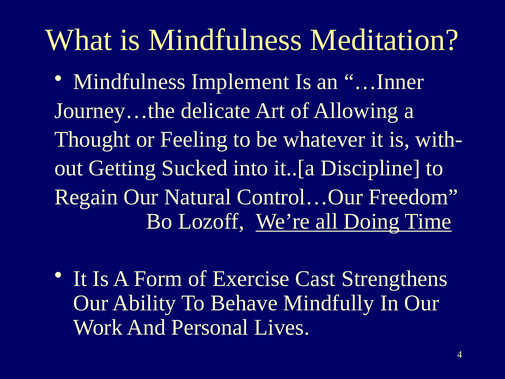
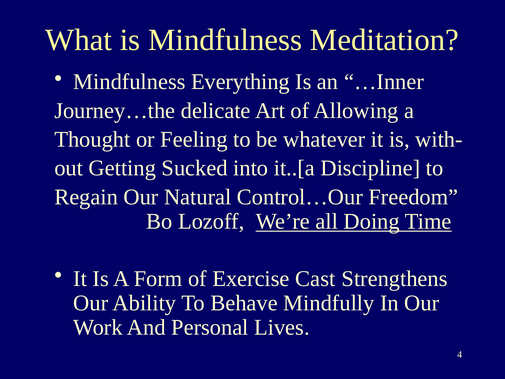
Implement: Implement -> Everything
